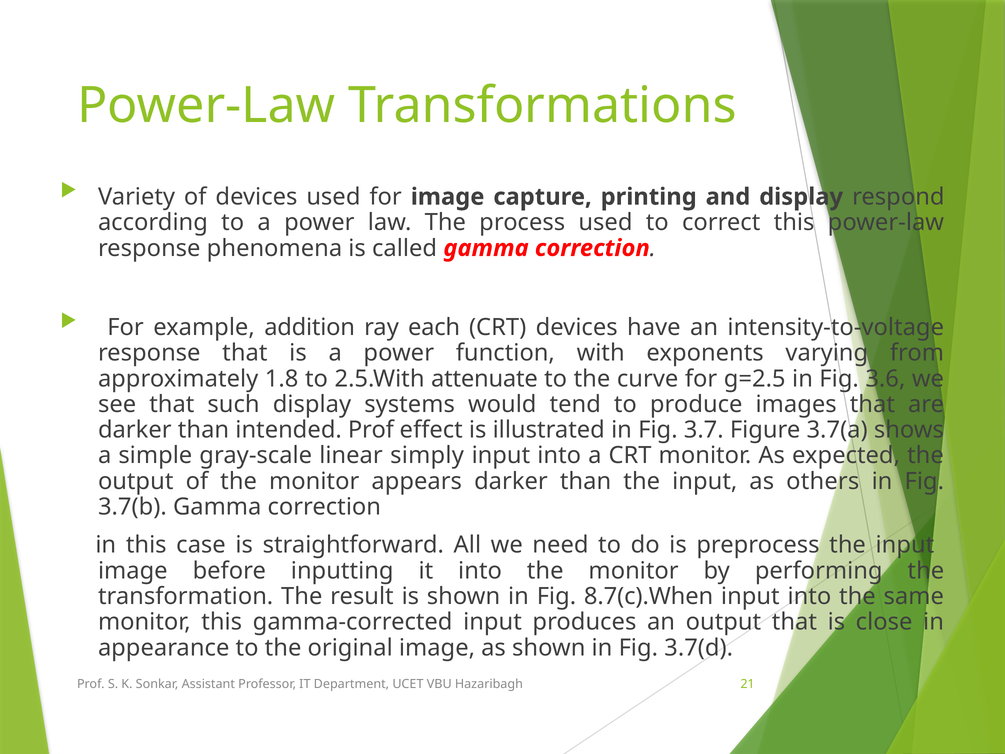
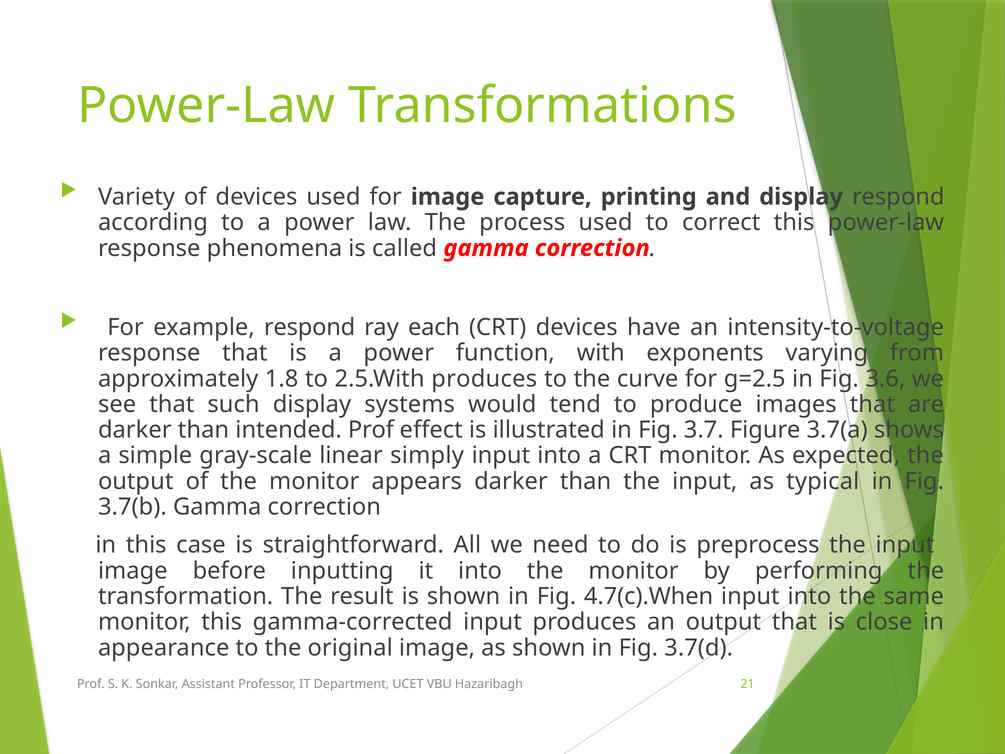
example addition: addition -> respond
2.5.With attenuate: attenuate -> produces
others: others -> typical
8.7(c).When: 8.7(c).When -> 4.7(c).When
